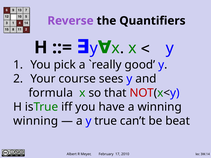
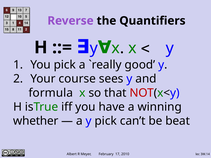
winning at (36, 121): winning -> whether
y true: true -> pick
